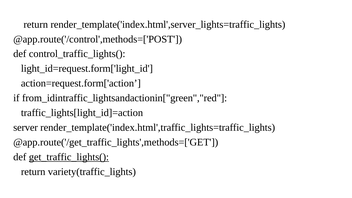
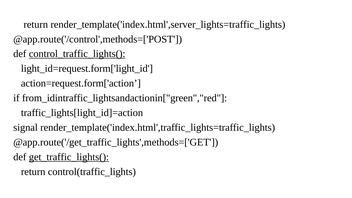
control_traffic_lights( underline: none -> present
server: server -> signal
variety(traffic_lights: variety(traffic_lights -> control(traffic_lights
